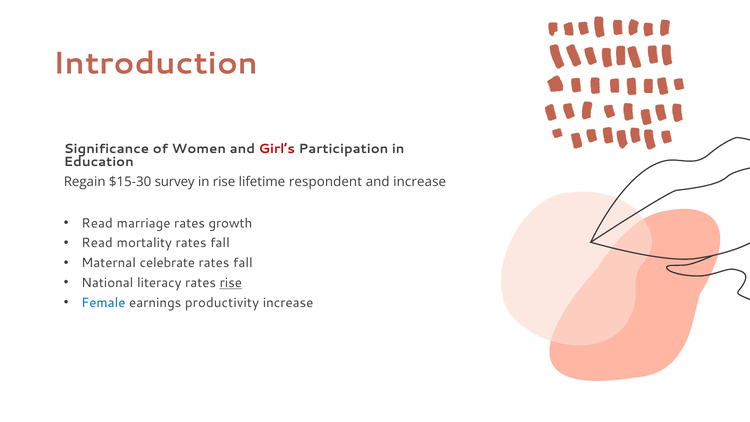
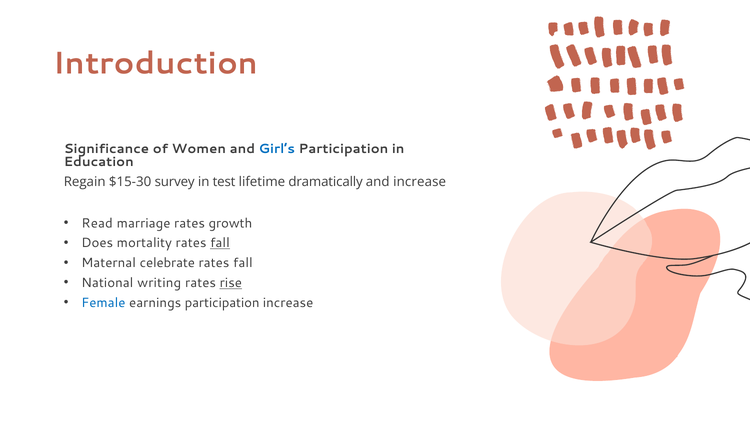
Girl’s colour: red -> blue
in rise: rise -> test
respondent: respondent -> dramatically
Read at (97, 243): Read -> Does
fall at (220, 243) underline: none -> present
literacy: literacy -> writing
earnings productivity: productivity -> participation
